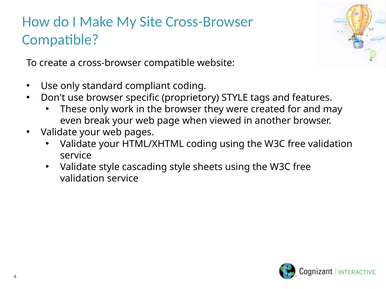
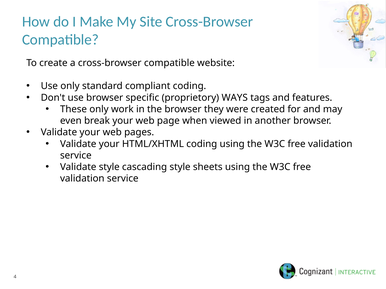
proprietory STYLE: STYLE -> WAYS
